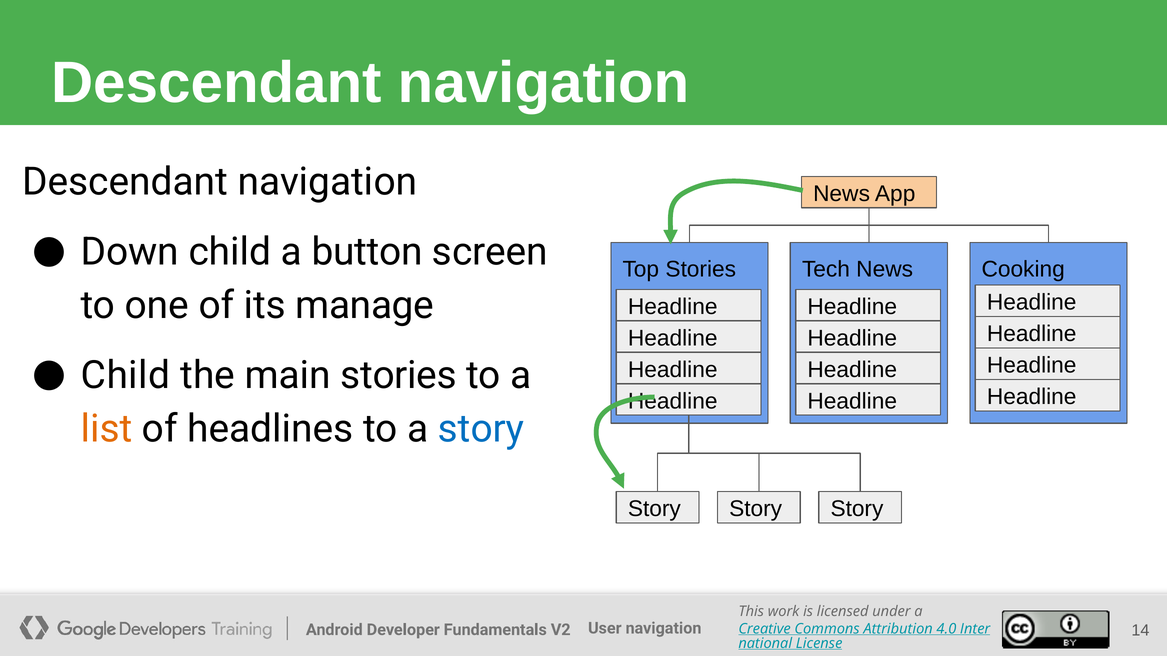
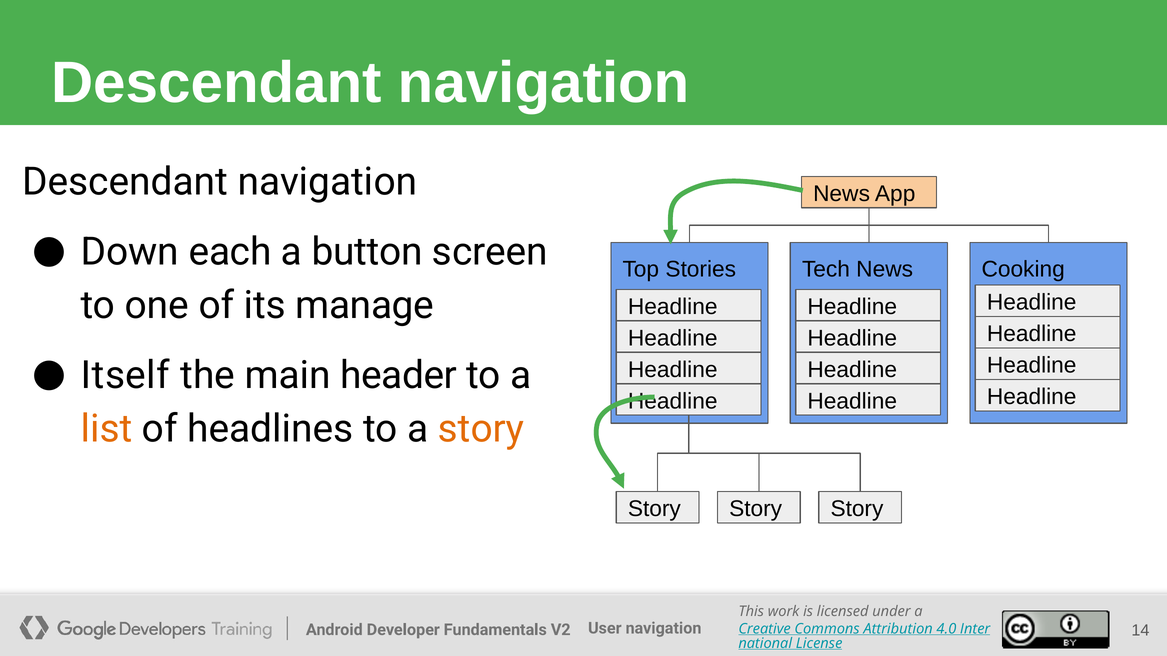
Down child: child -> each
Child at (125, 376): Child -> Itself
main stories: stories -> header
story at (481, 429) colour: blue -> orange
